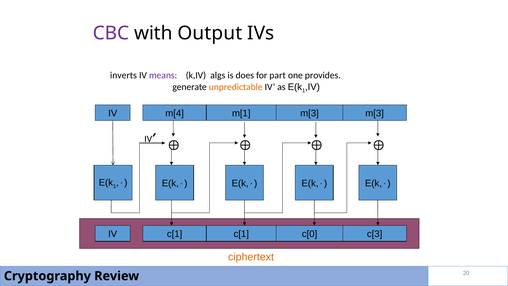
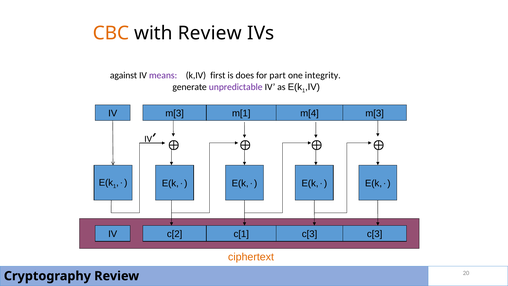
CBC colour: purple -> orange
with Output: Output -> Review
inverts: inverts -> against
algs: algs -> first
provides: provides -> integrity
unpredictable colour: orange -> purple
m[4 at (175, 113): m[4 -> m[3
m[1 m[3: m[3 -> m[4
c[1 at (175, 234): c[1 -> c[2
c[1 c[0: c[0 -> c[3
